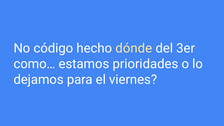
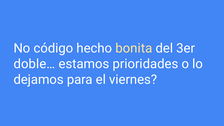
dónde: dónde -> bonita
como…: como… -> doble…
